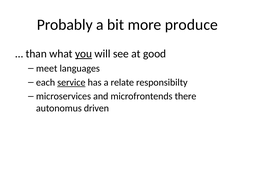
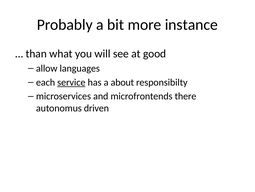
produce: produce -> instance
you underline: present -> none
meet: meet -> allow
relate: relate -> about
